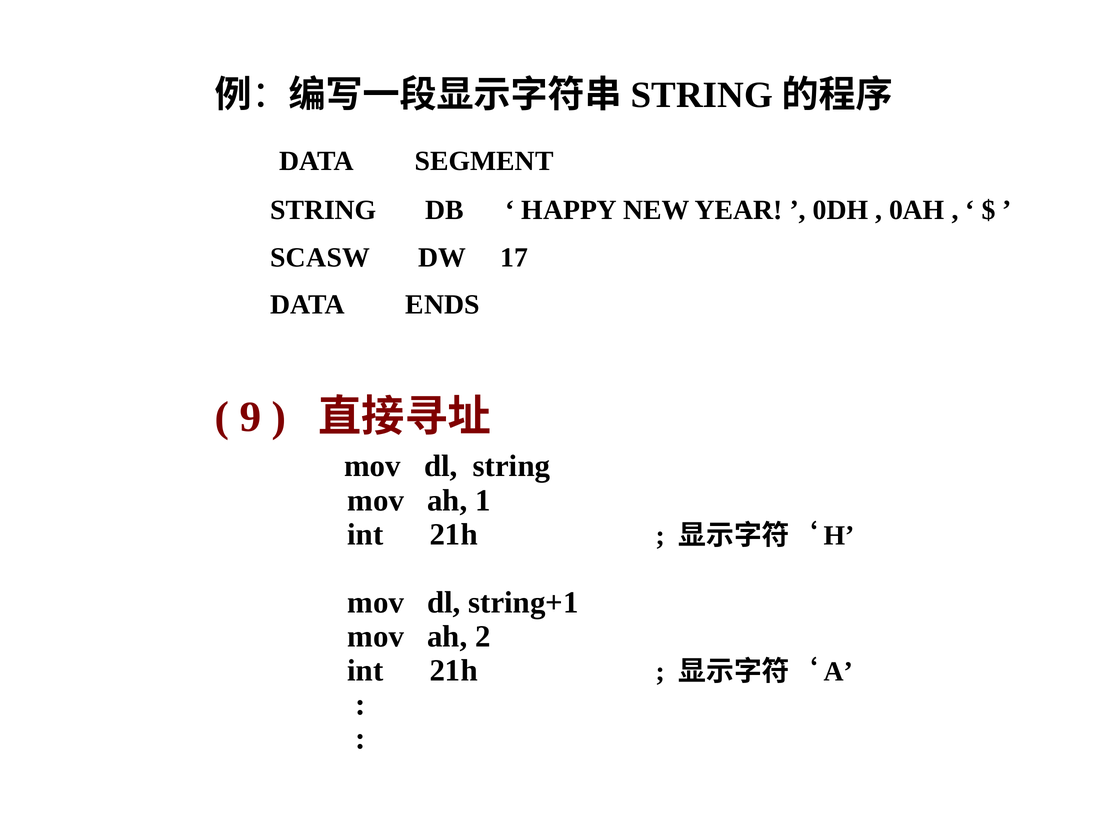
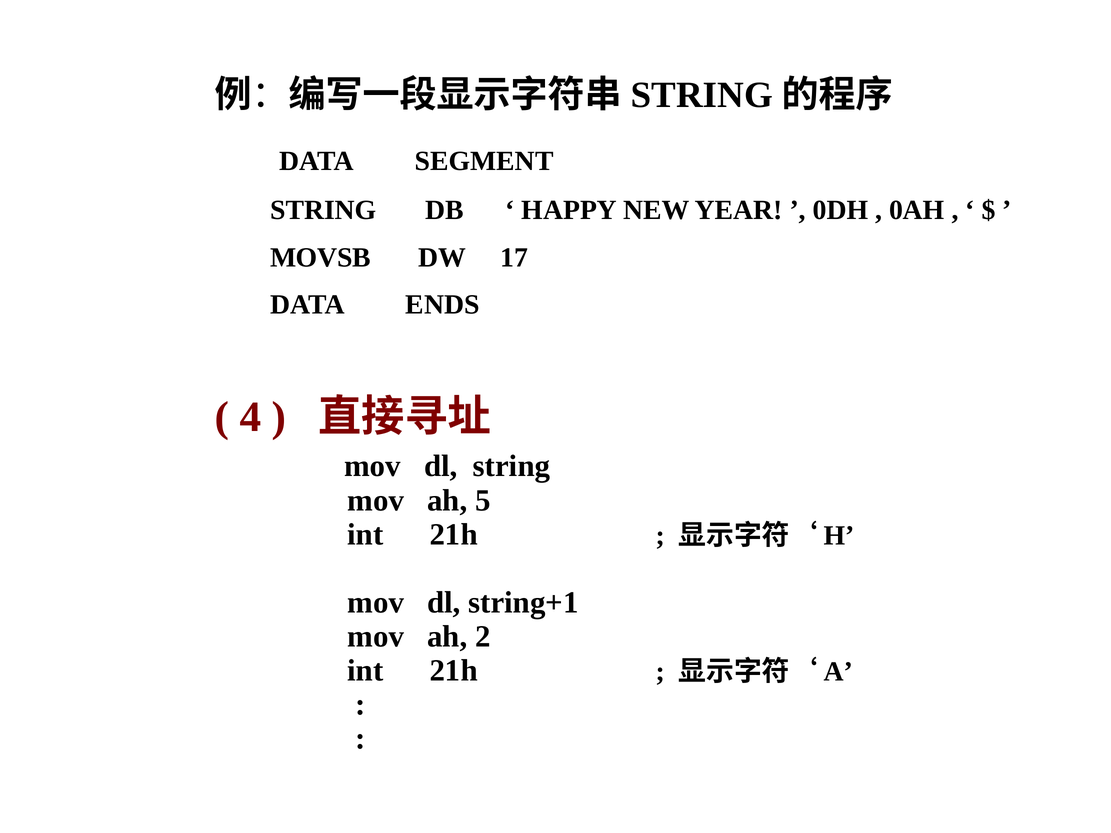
SCASW: SCASW -> MOVSB
9: 9 -> 4
1: 1 -> 5
